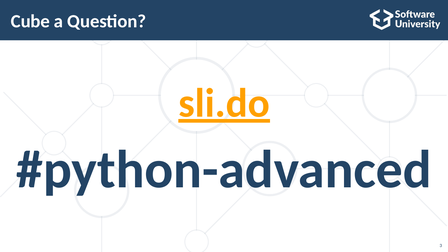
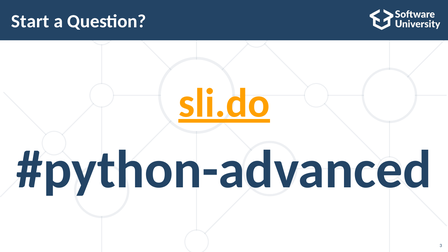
Cube: Cube -> Start
